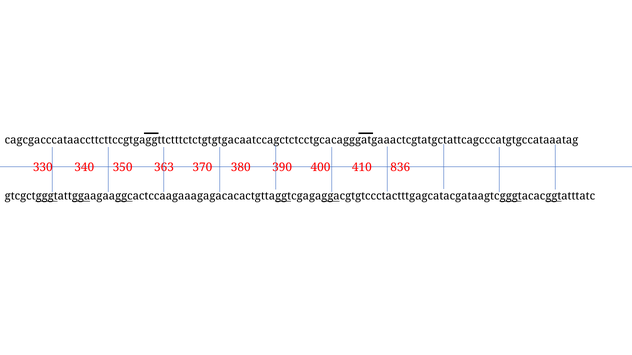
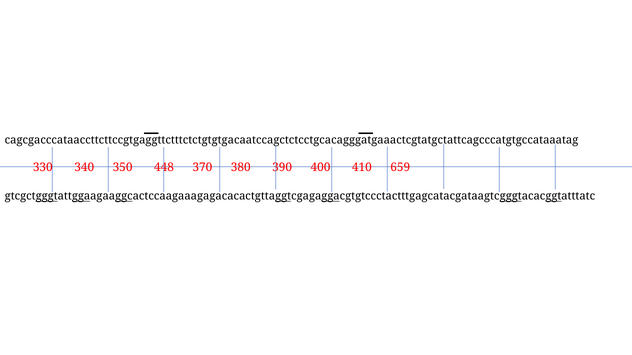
363: 363 -> 448
836: 836 -> 659
